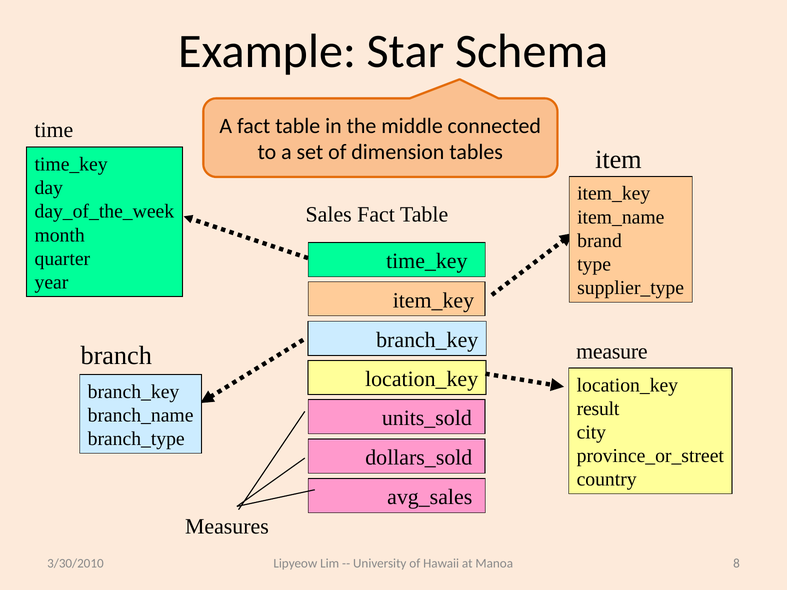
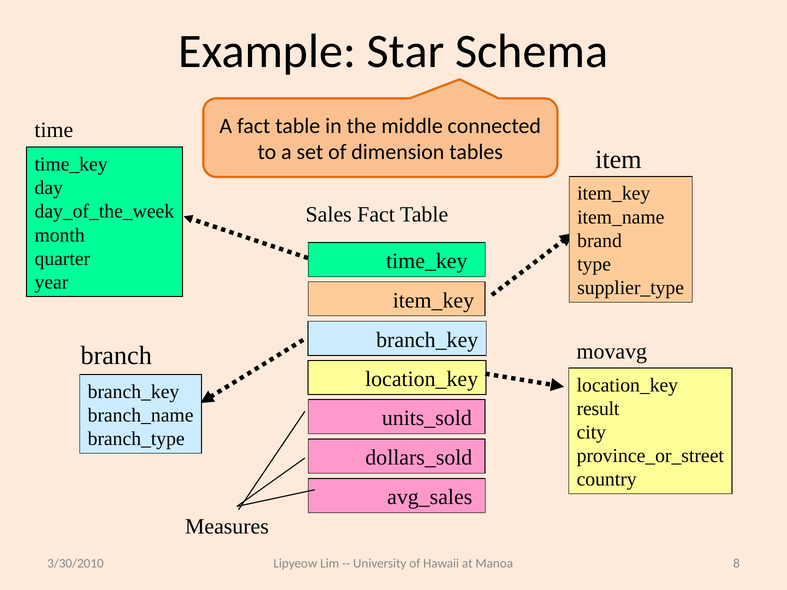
measure: measure -> movavg
